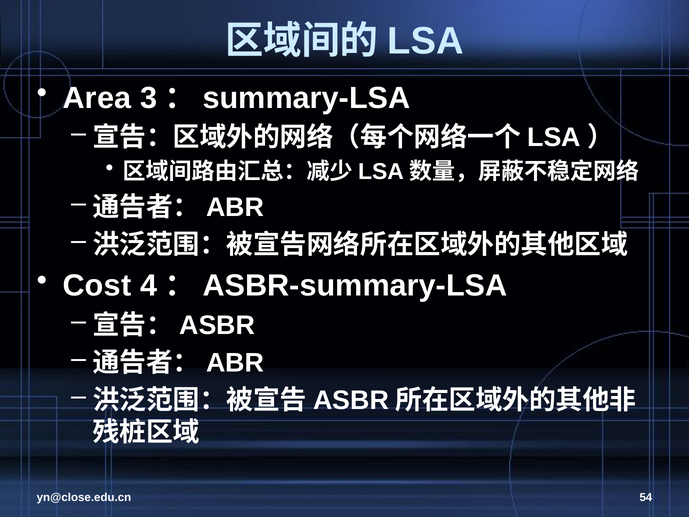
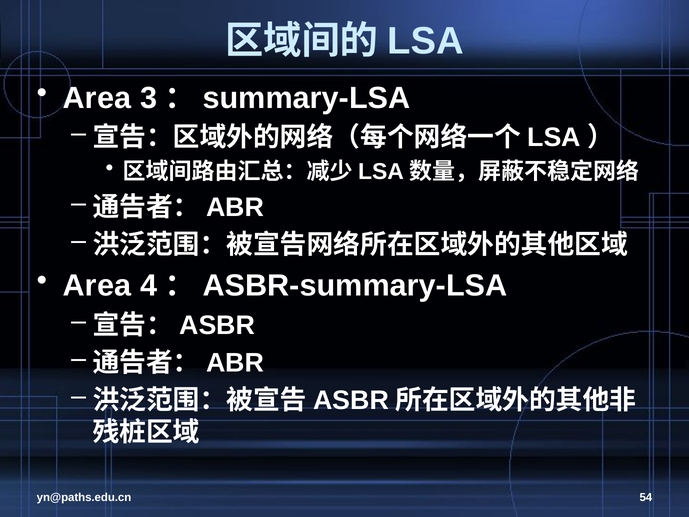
Cost at (97, 286): Cost -> Area
yn@close.edu.cn: yn@close.edu.cn -> yn@paths.edu.cn
